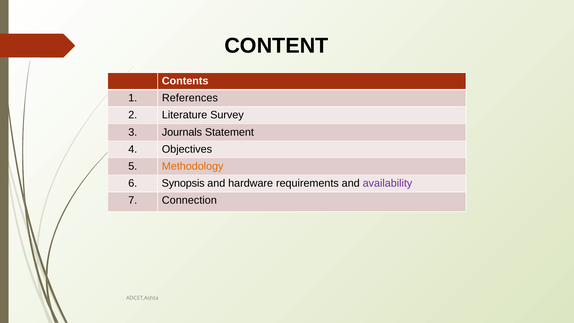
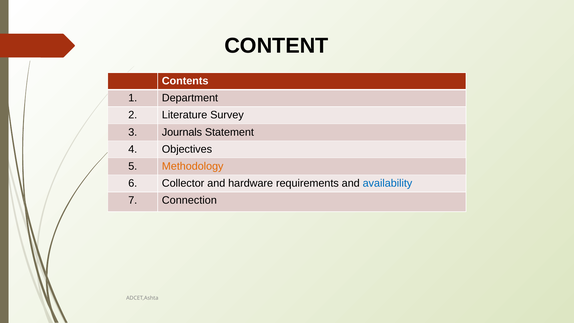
References: References -> Department
Synopsis: Synopsis -> Collector
availability colour: purple -> blue
